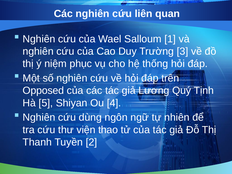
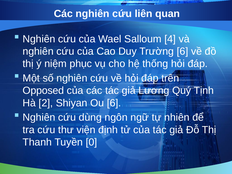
1: 1 -> 4
Trường 3: 3 -> 6
5: 5 -> 2
Ou 4: 4 -> 6
thao: thao -> định
2: 2 -> 0
